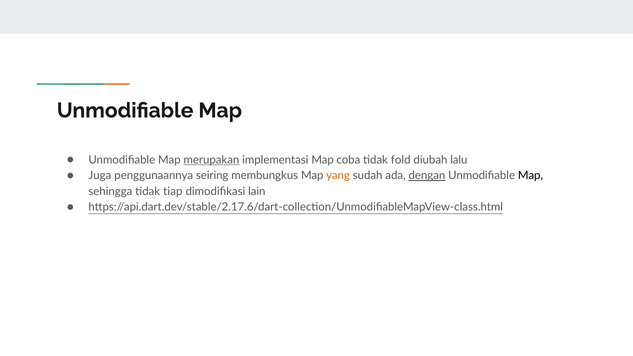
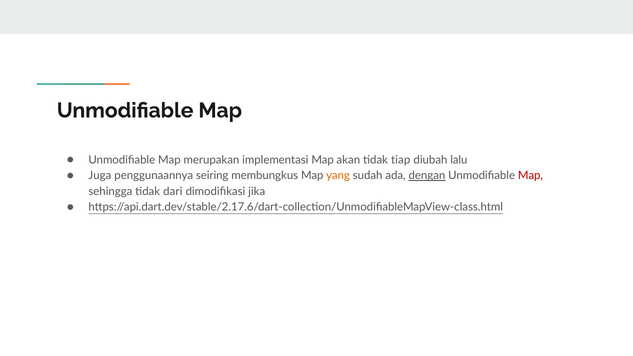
merupakan underline: present -> none
coba: coba -> akan
fold: fold -> tiap
Map at (531, 176) colour: black -> red
tiap: tiap -> dari
lain: lain -> jika
